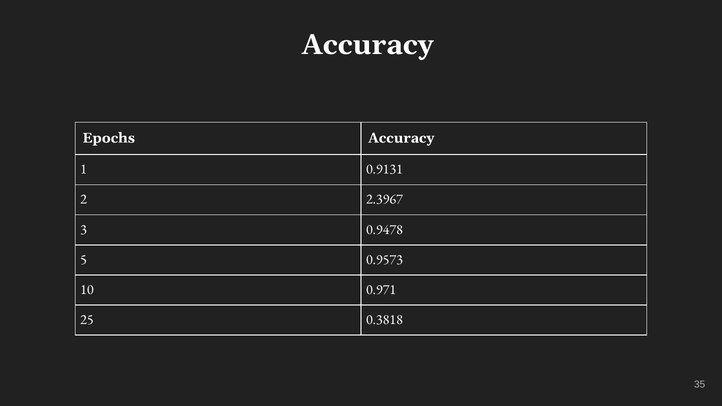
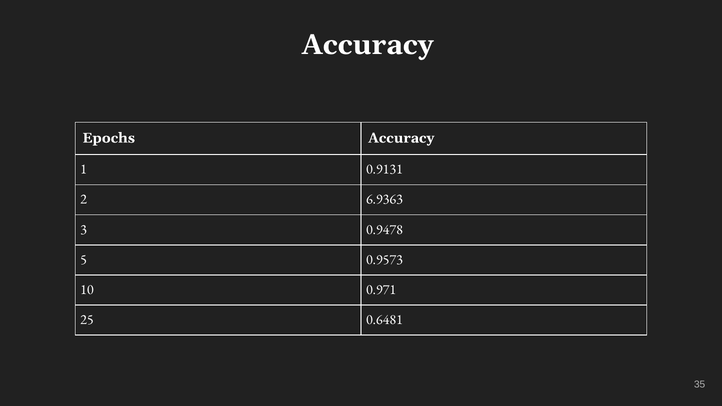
2.3967: 2.3967 -> 6.9363
0.3818: 0.3818 -> 0.6481
